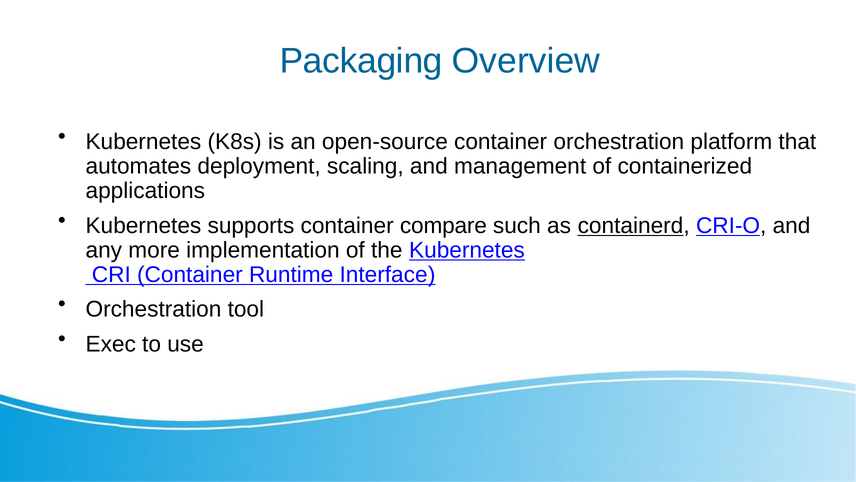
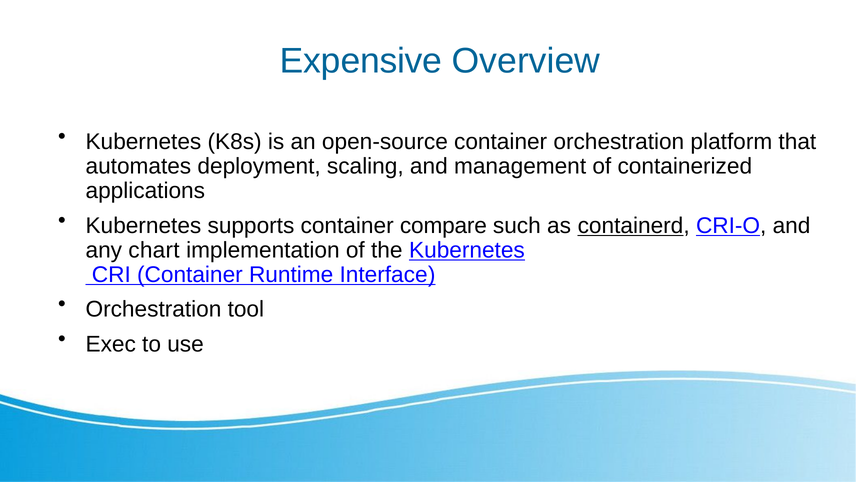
Packaging: Packaging -> Expensive
more: more -> chart
